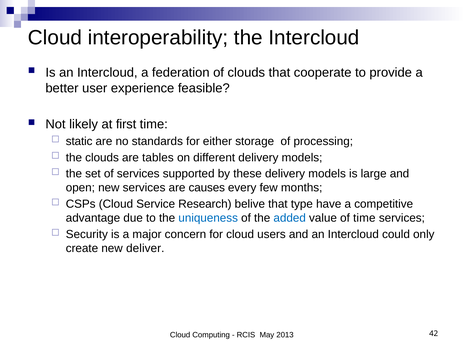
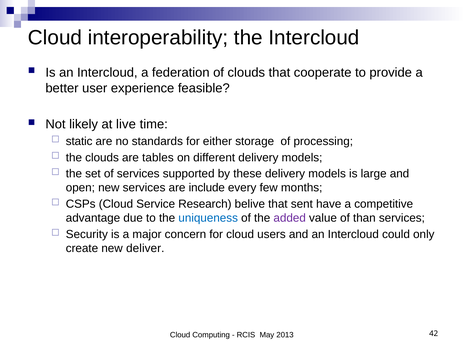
first: first -> live
causes: causes -> include
type: type -> sent
added colour: blue -> purple
of time: time -> than
